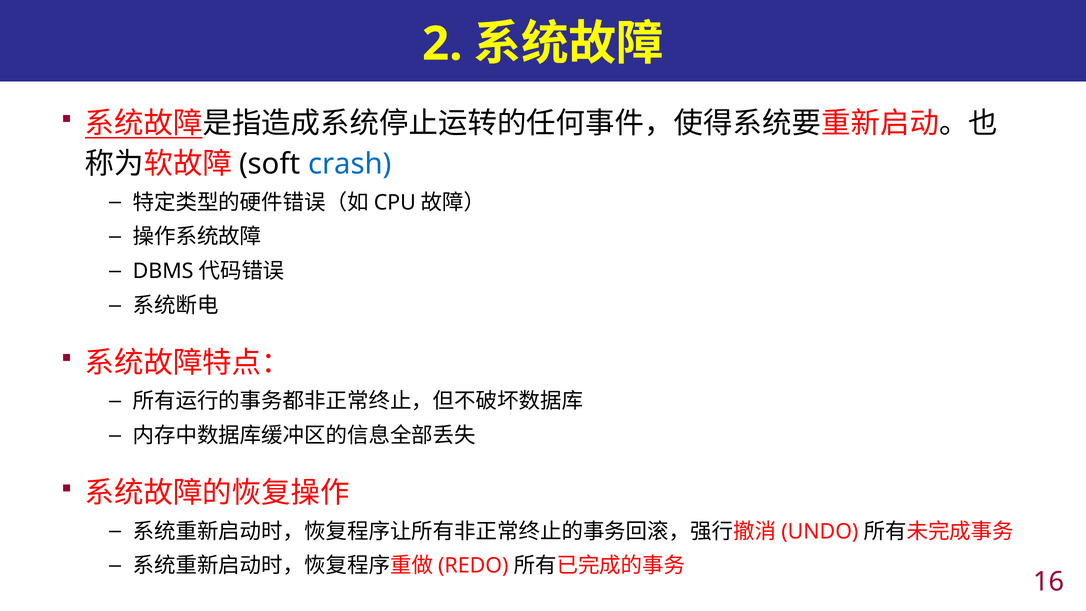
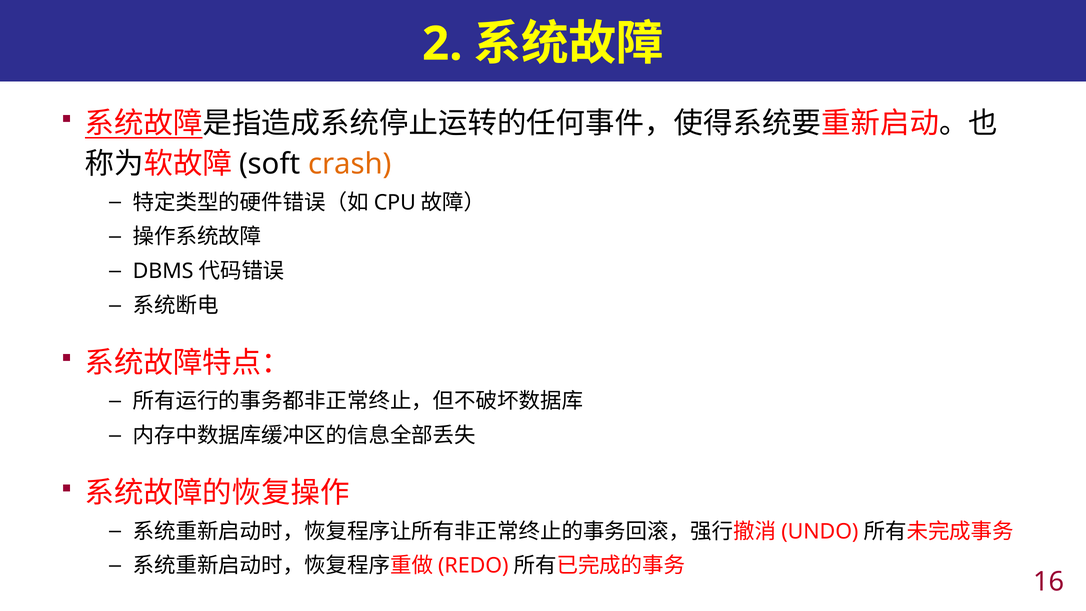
crash colour: blue -> orange
